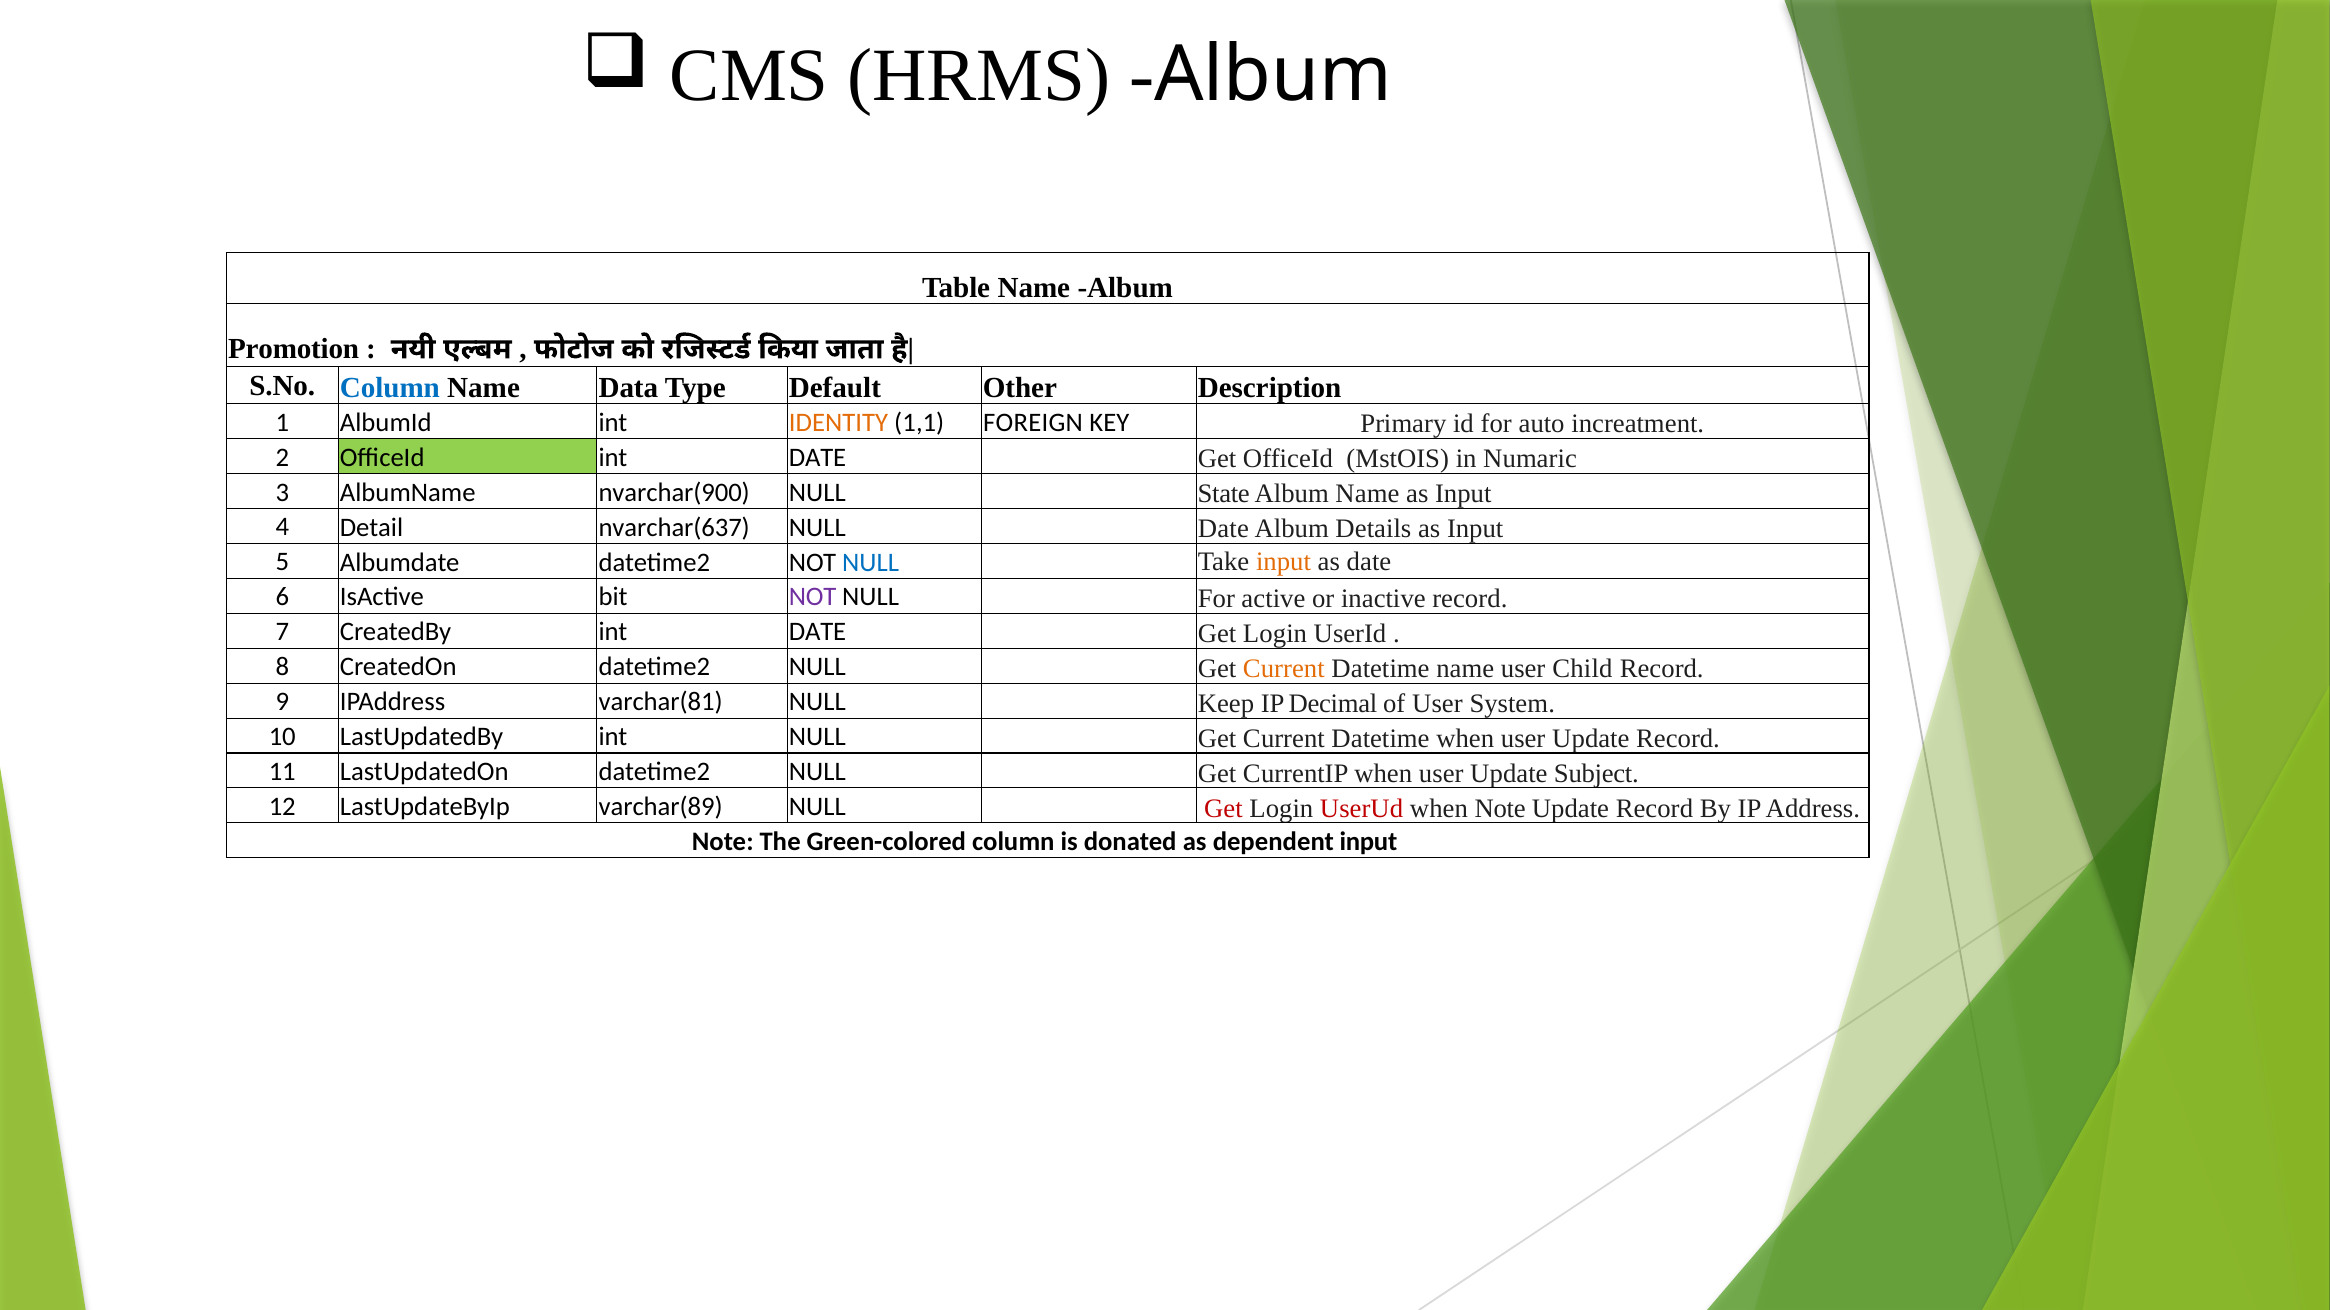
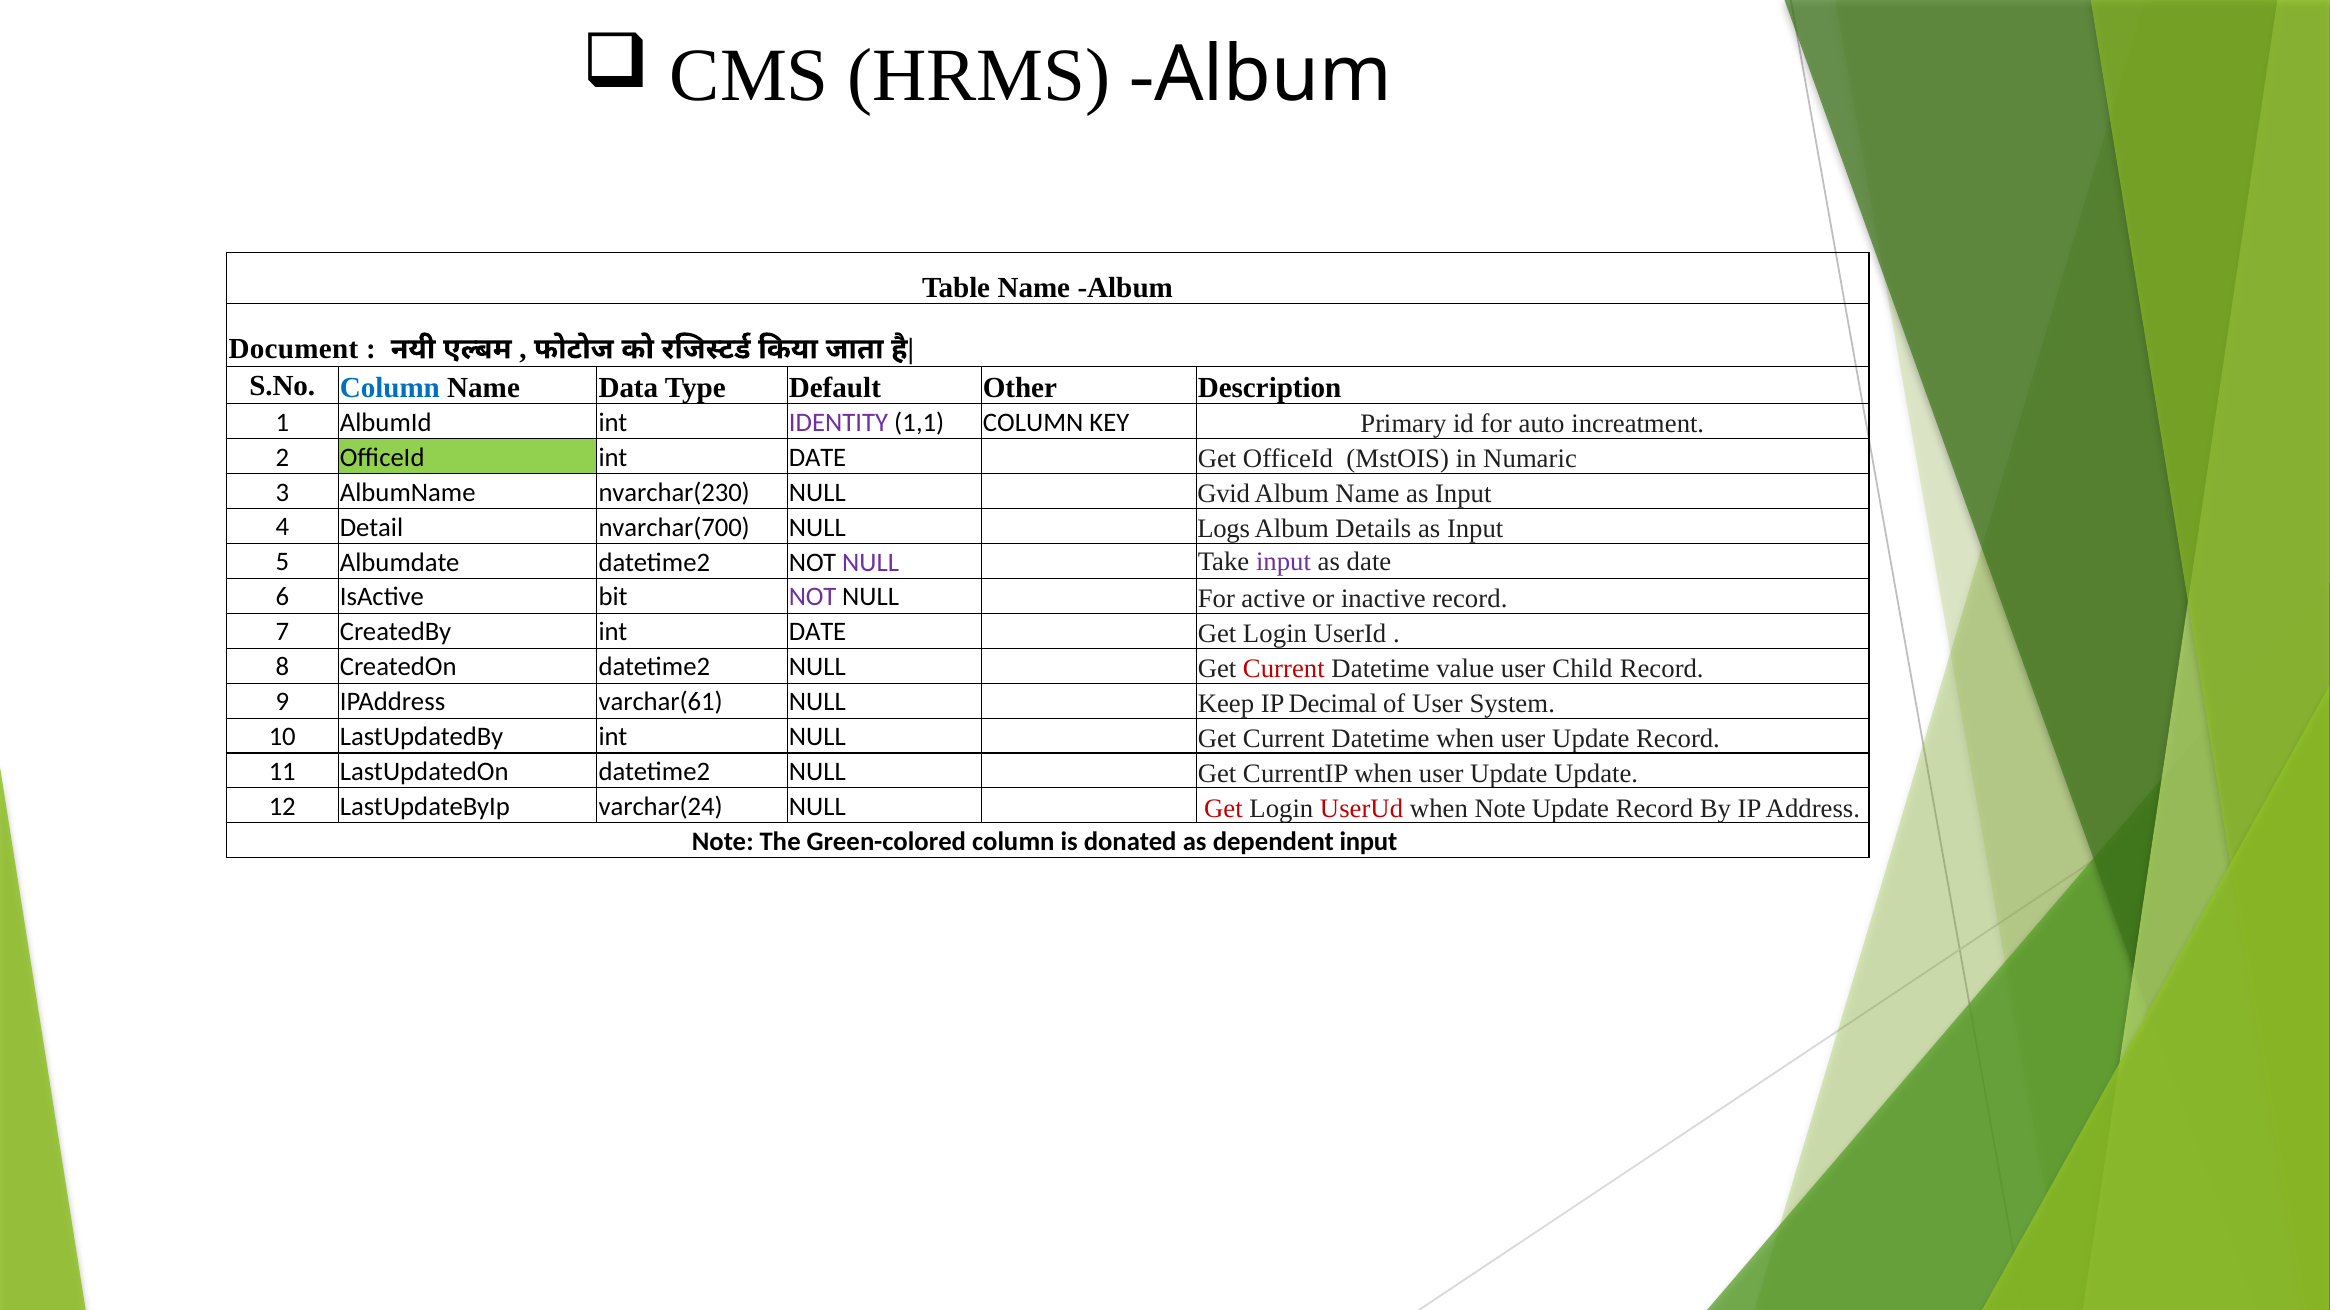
Promotion: Promotion -> Document
IDENTITY colour: orange -> purple
1,1 FOREIGN: FOREIGN -> COLUMN
nvarchar(900: nvarchar(900 -> nvarchar(230
State: State -> Gvid
nvarchar(637: nvarchar(637 -> nvarchar(700
NULL Date: Date -> Logs
NULL at (871, 562) colour: blue -> purple
input at (1284, 562) colour: orange -> purple
Current at (1284, 669) colour: orange -> red
Datetime name: name -> value
varchar(81: varchar(81 -> varchar(61
Update Subject: Subject -> Update
varchar(89: varchar(89 -> varchar(24
